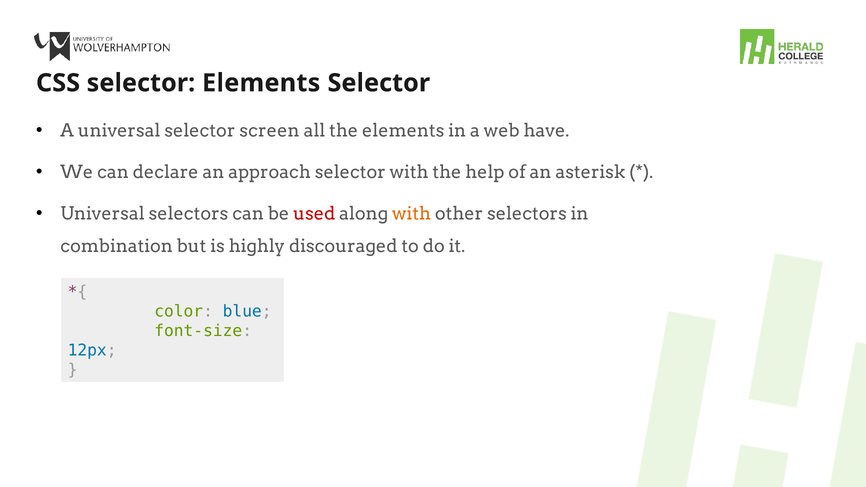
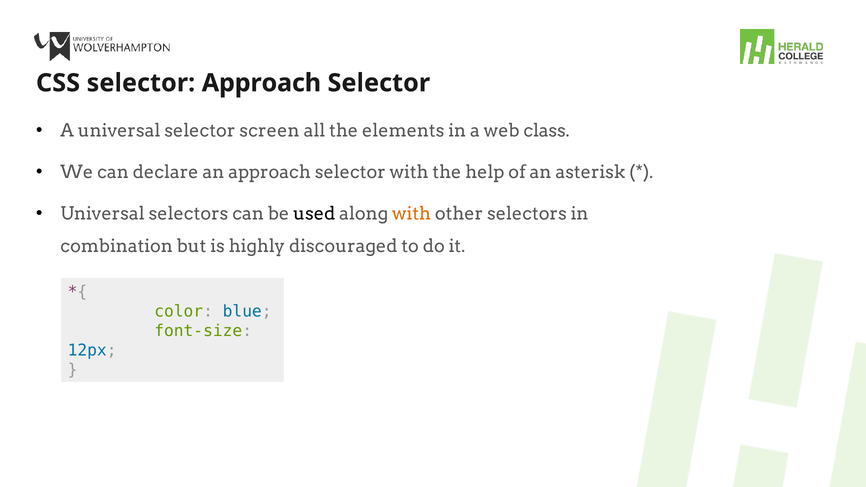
selector Elements: Elements -> Approach
have: have -> class
used colour: red -> black
